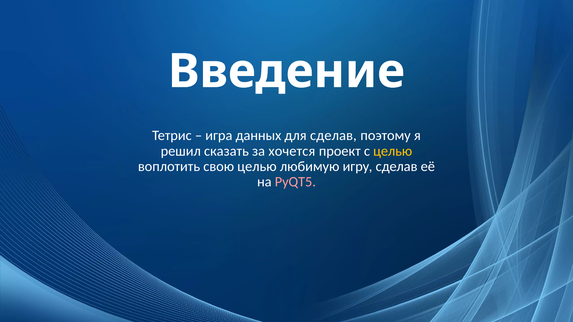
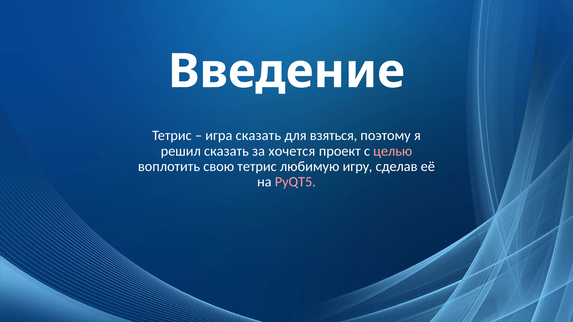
игра данных: данных -> сказать
для сделав: сделав -> взяться
целью at (393, 151) colour: yellow -> pink
свою целью: целью -> тетрис
